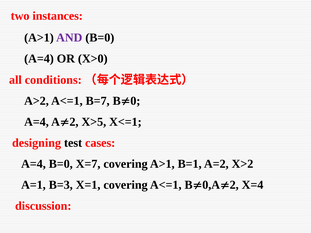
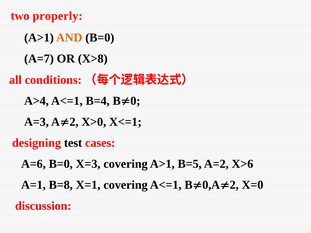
instances: instances -> properly
AND colour: purple -> orange
A=4 at (39, 59): A=4 -> A=7
X>0: X>0 -> X>8
A>2: A>2 -> A>4
B=7: B=7 -> B=4
A=4 at (36, 122): A=4 -> A=3
X>5: X>5 -> X>0
A=4 at (33, 164): A=4 -> A=6
X=7: X=7 -> X=3
B=1: B=1 -> B=5
X>2: X>2 -> X>6
B=3: B=3 -> B=8
X=4: X=4 -> X=0
